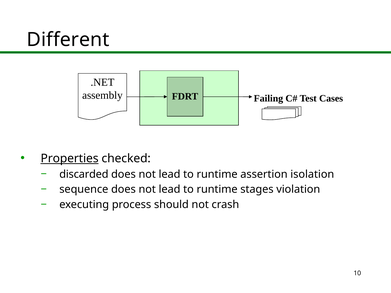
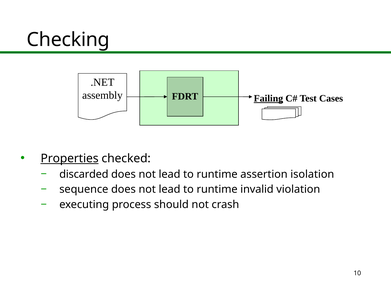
Different: Different -> Checking
Failing underline: none -> present
stages: stages -> invalid
